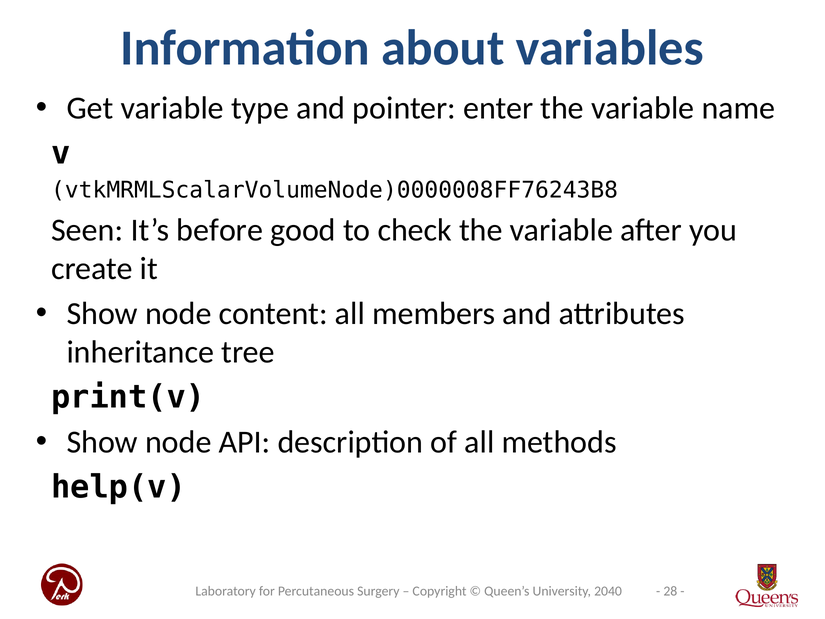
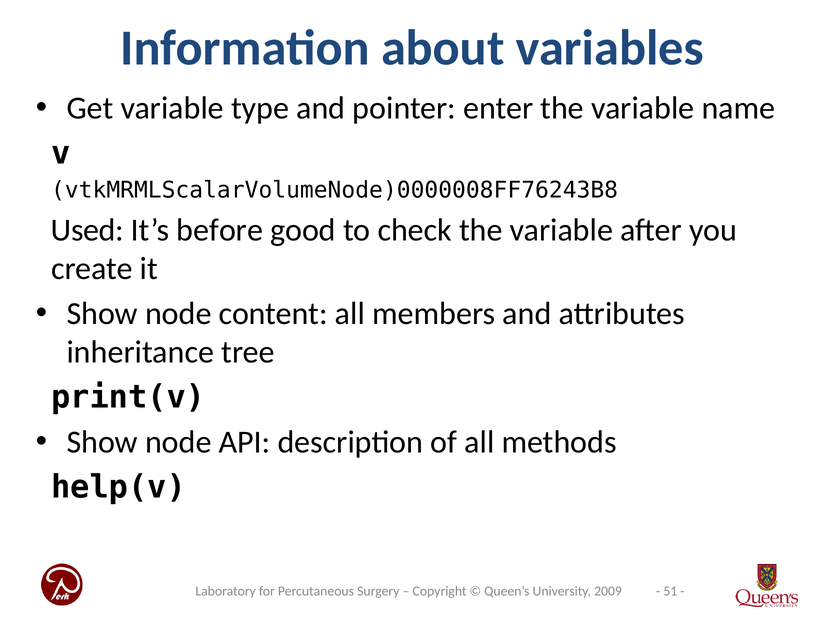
Seen: Seen -> Used
28: 28 -> 51
2040: 2040 -> 2009
